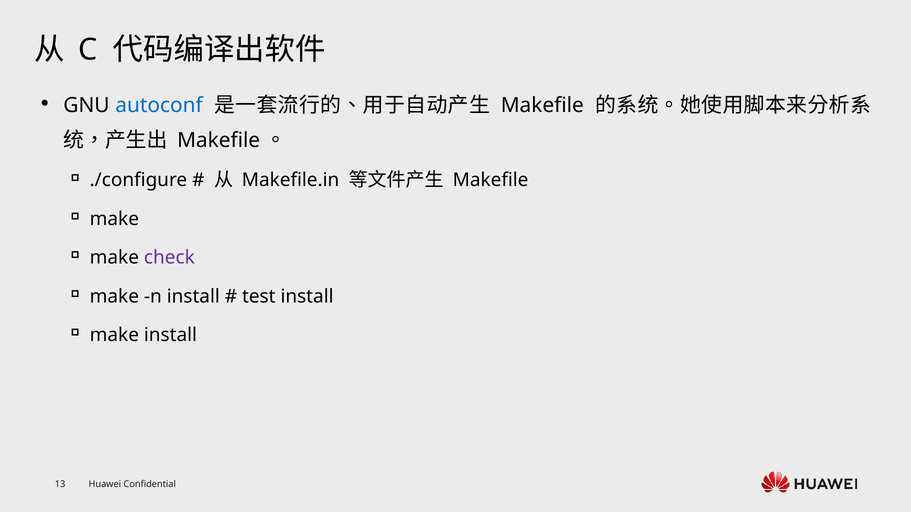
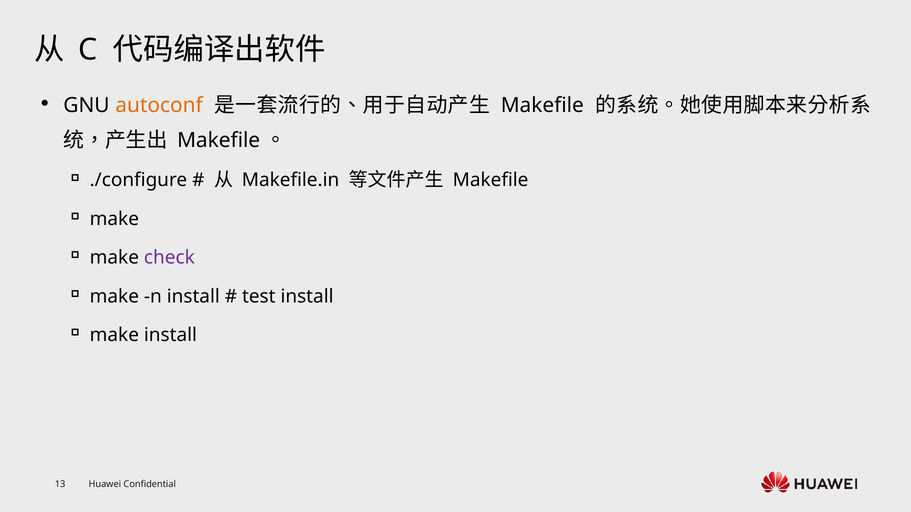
autoconf colour: blue -> orange
